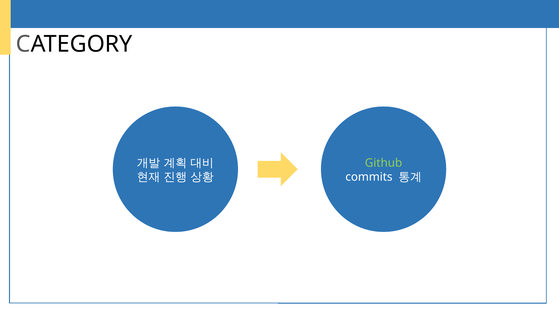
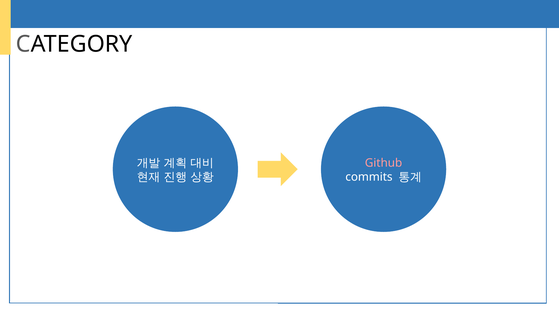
Github colour: light green -> pink
